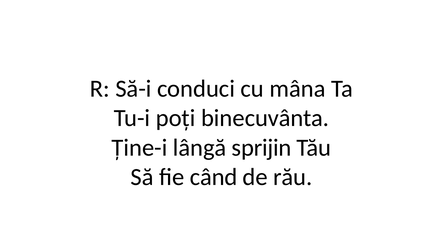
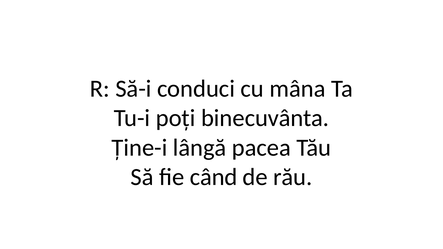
sprijin: sprijin -> pacea
